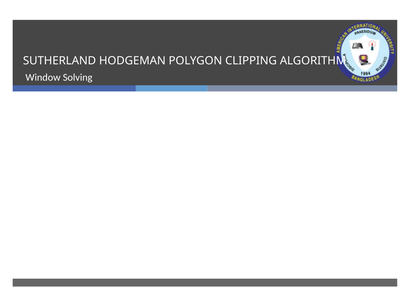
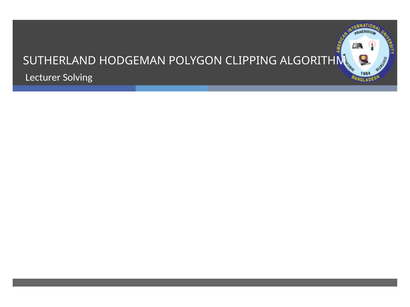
Window: Window -> Lecturer
